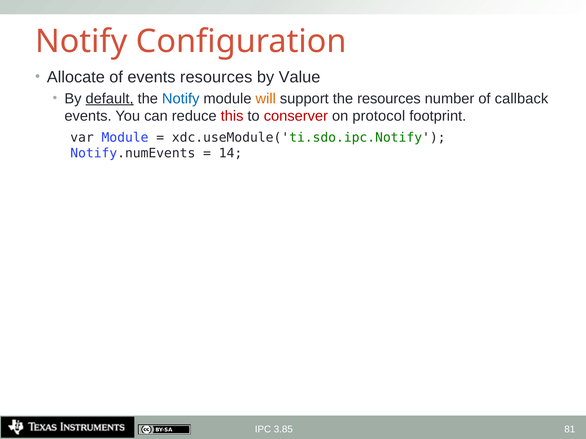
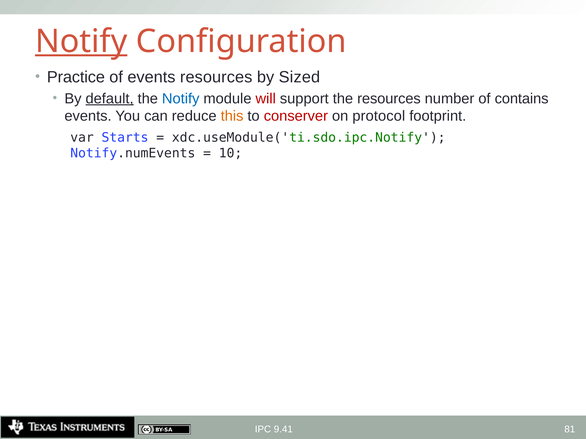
Notify at (81, 41) underline: none -> present
Allocate: Allocate -> Practice
Value: Value -> Sized
will colour: orange -> red
callback: callback -> contains
this colour: red -> orange
var Module: Module -> Starts
14: 14 -> 10
3.85: 3.85 -> 9.41
